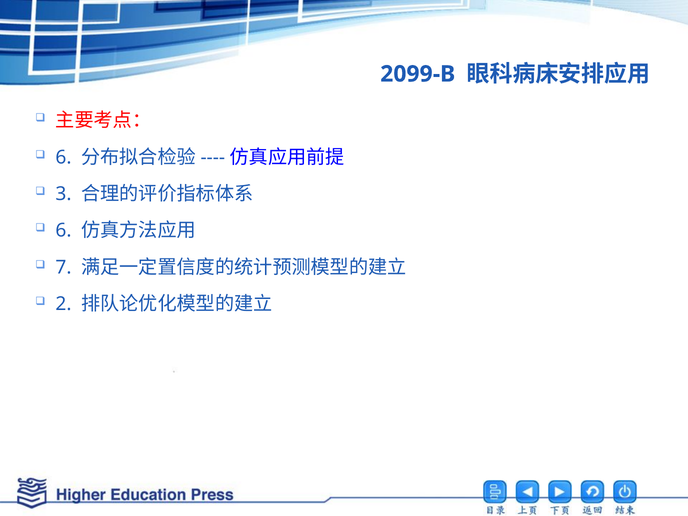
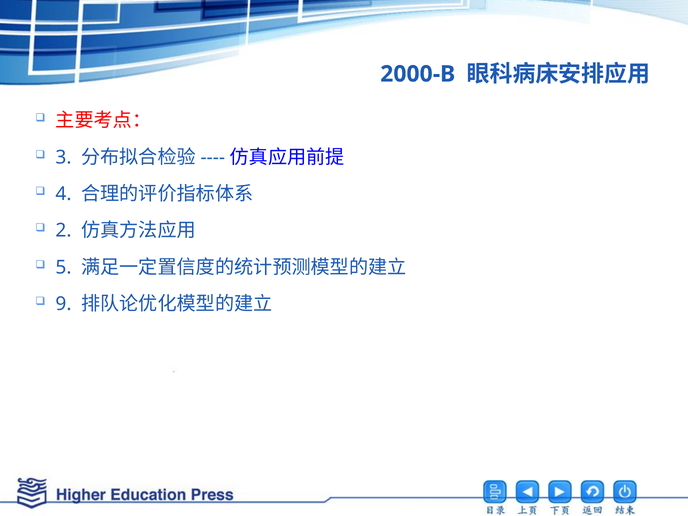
2099-B: 2099-B -> 2000-B
6 at (63, 157): 6 -> 3
3: 3 -> 4
6 at (63, 231): 6 -> 2
7: 7 -> 5
2: 2 -> 9
